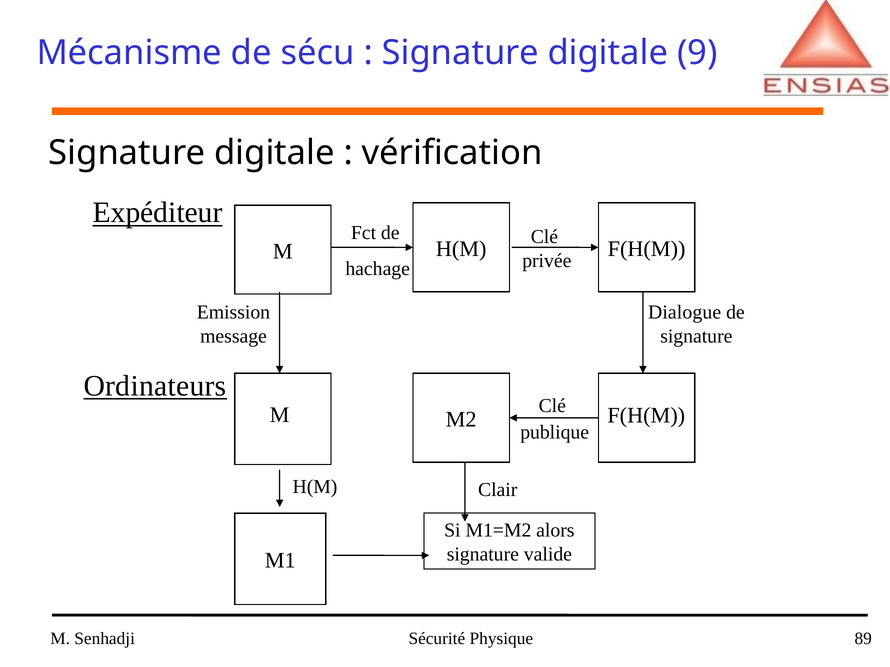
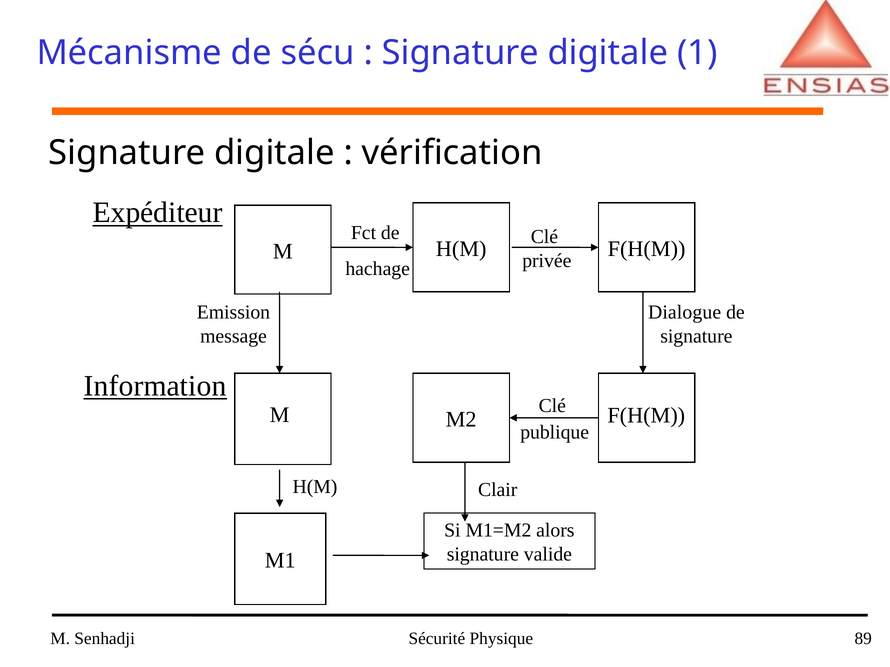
9: 9 -> 1
Ordinateurs: Ordinateurs -> Information
